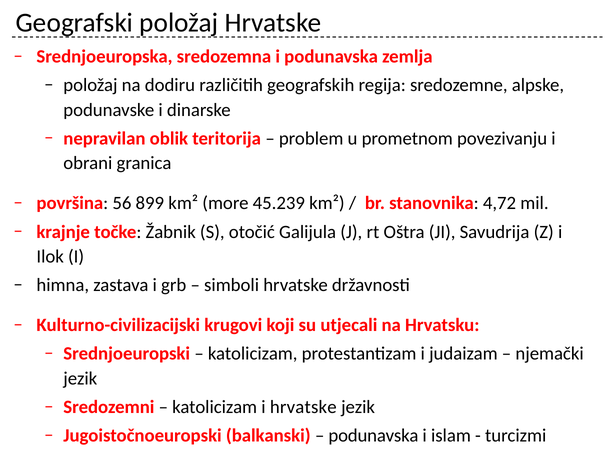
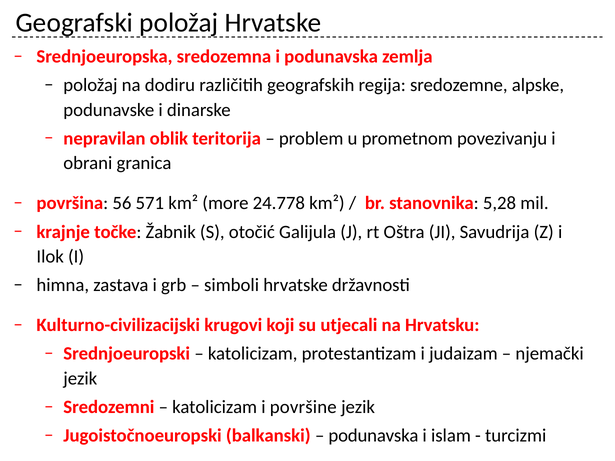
899: 899 -> 571
45.239: 45.239 -> 24.778
4,72: 4,72 -> 5,28
i hrvatske: hrvatske -> površine
